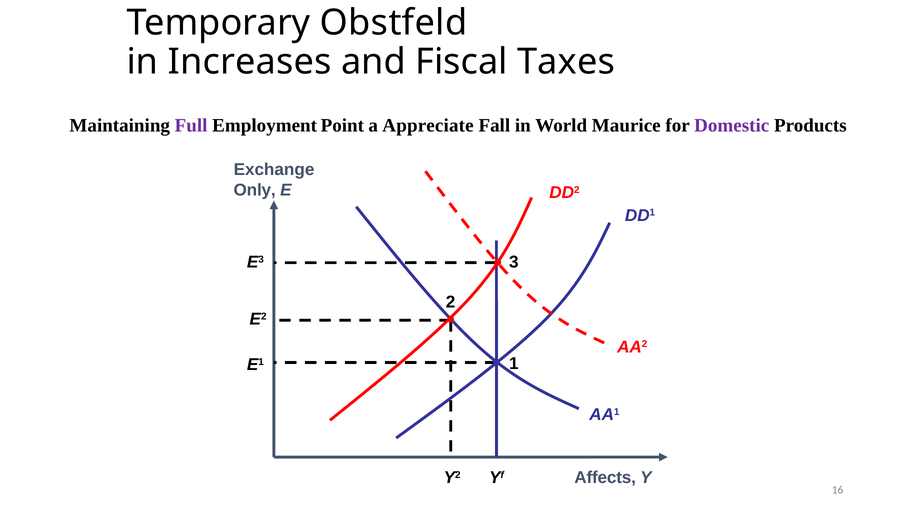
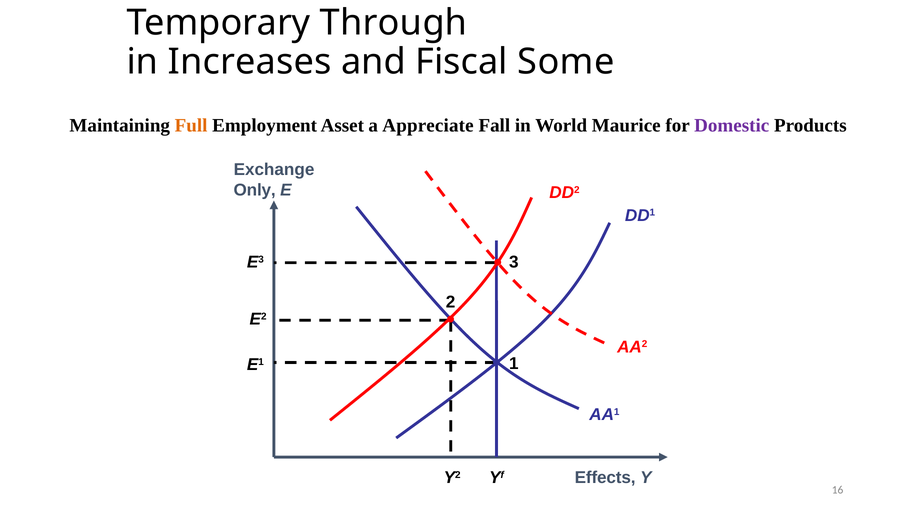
Obstfeld: Obstfeld -> Through
Taxes: Taxes -> Some
Full colour: purple -> orange
Point: Point -> Asset
Affects: Affects -> Effects
